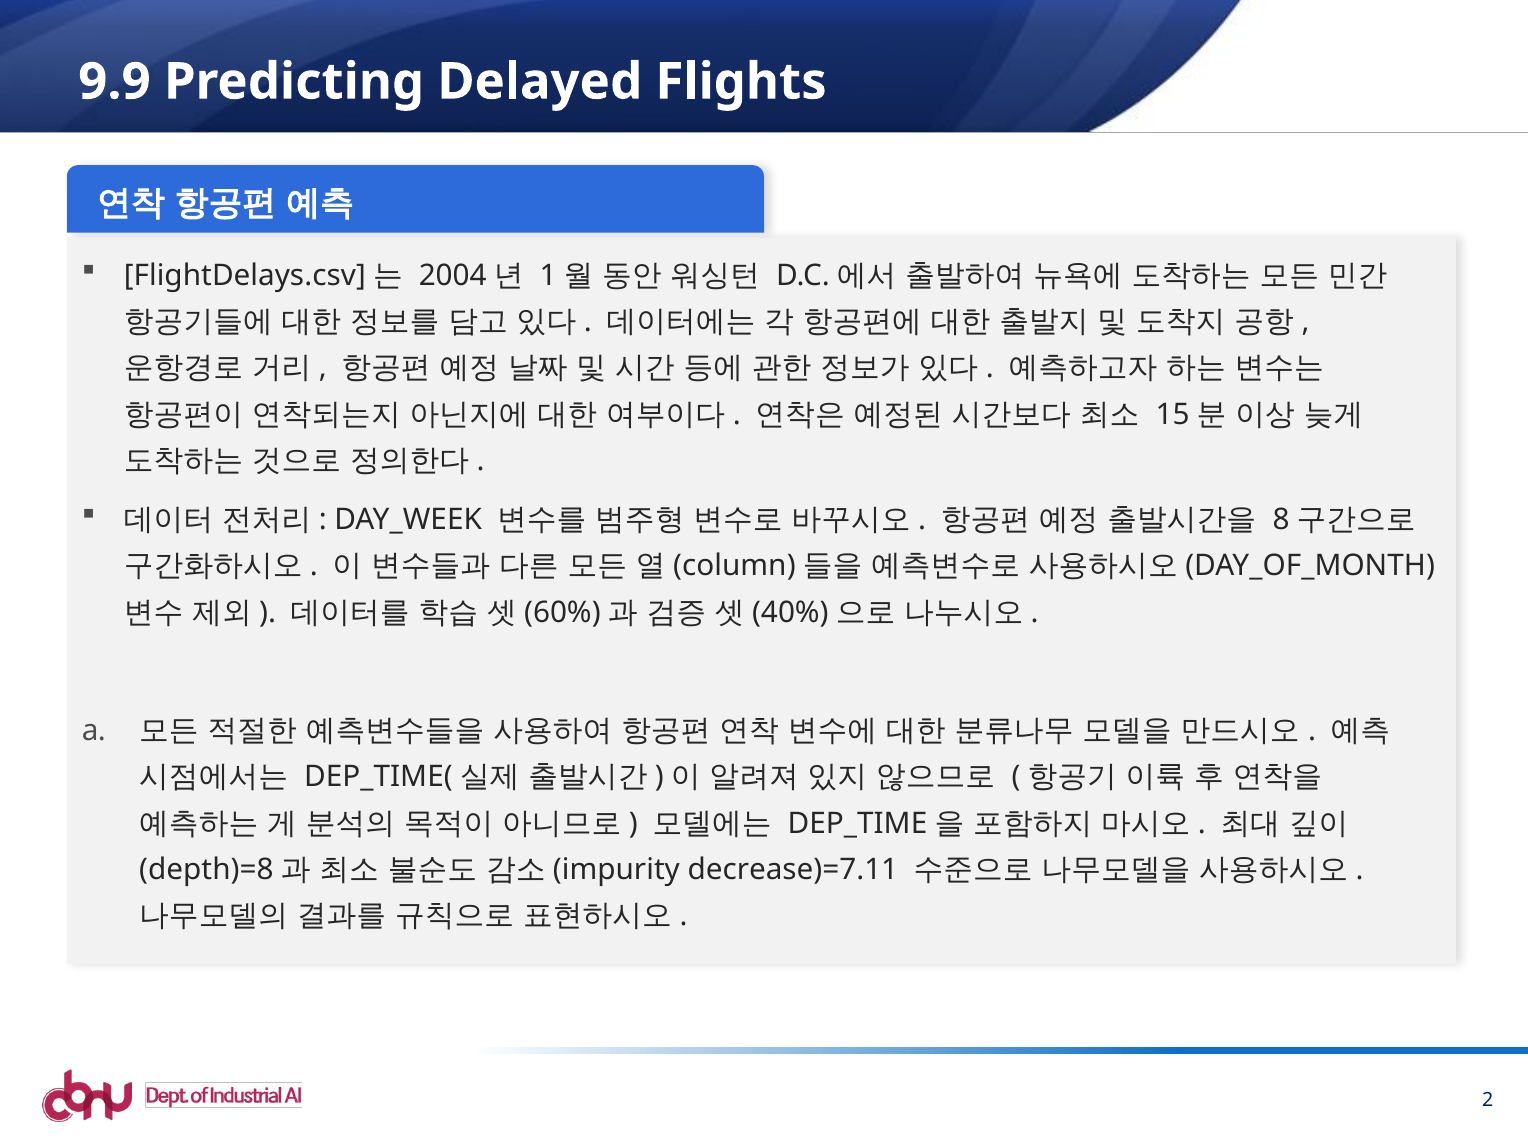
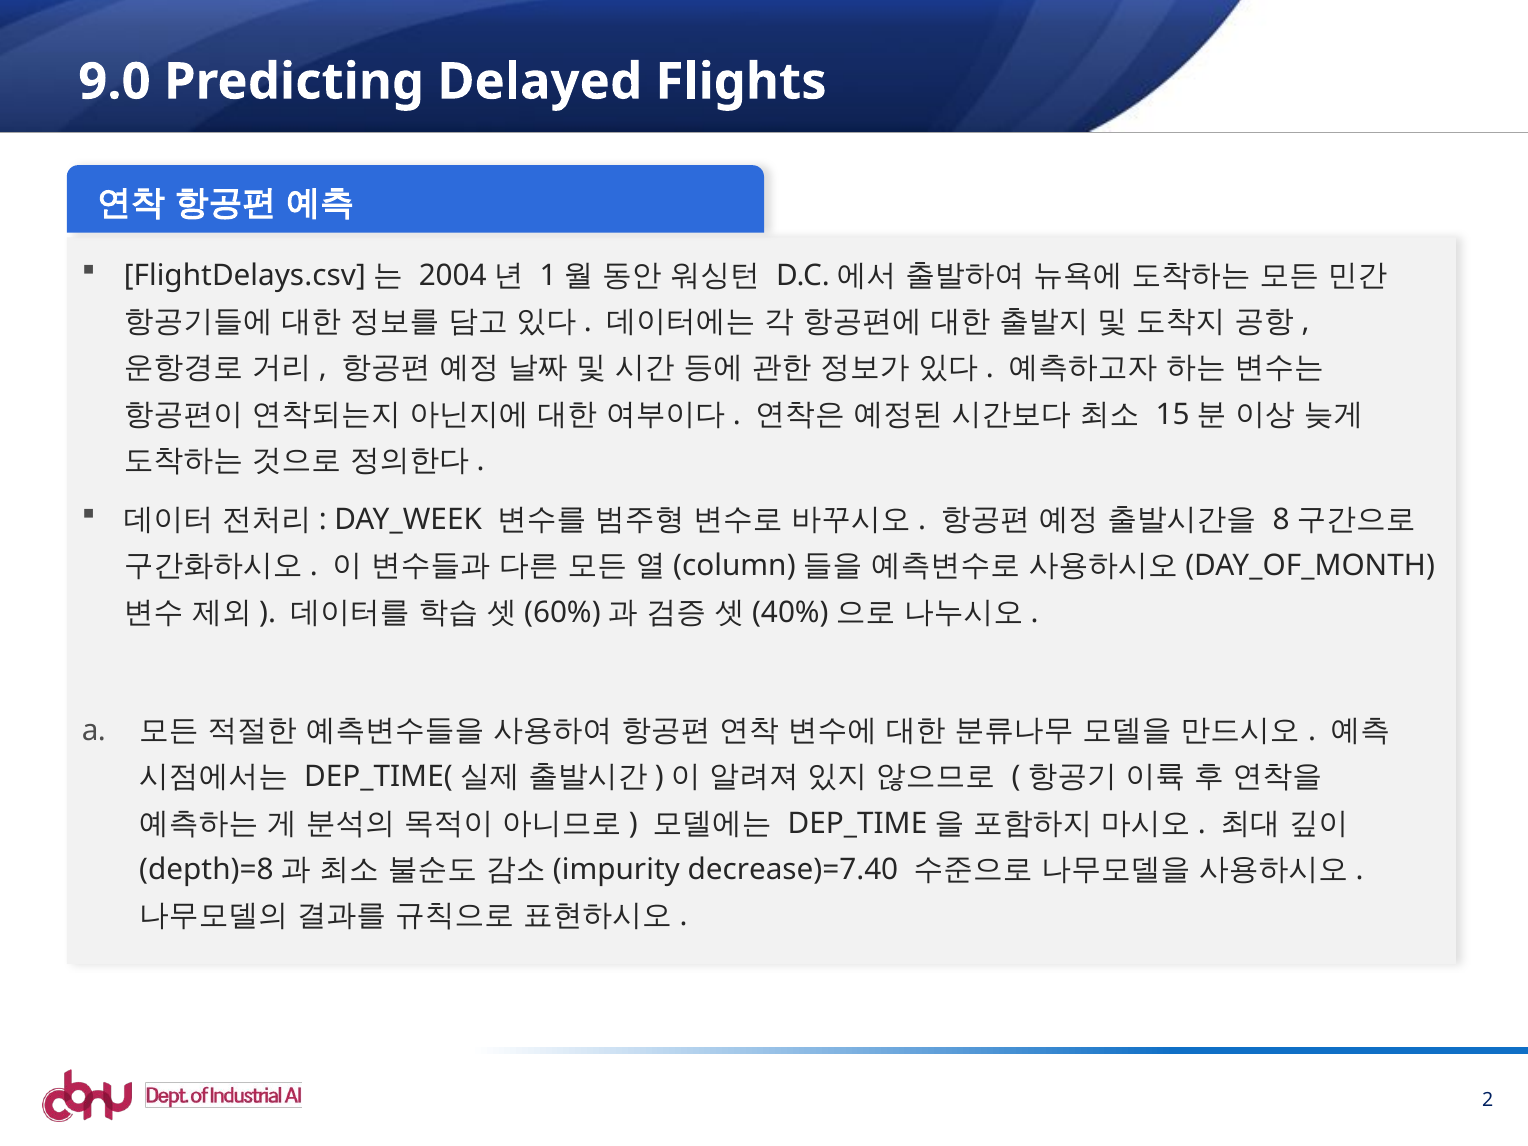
9.9: 9.9 -> 9.0
decrease)=7.11: decrease)=7.11 -> decrease)=7.40
